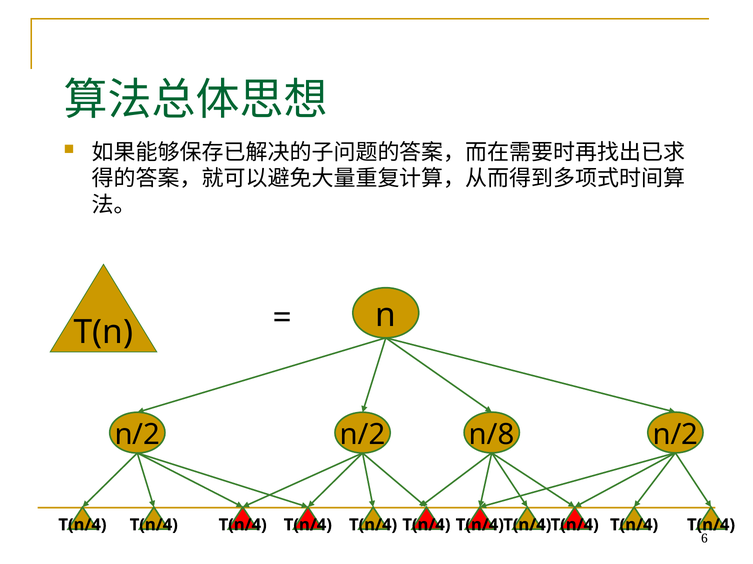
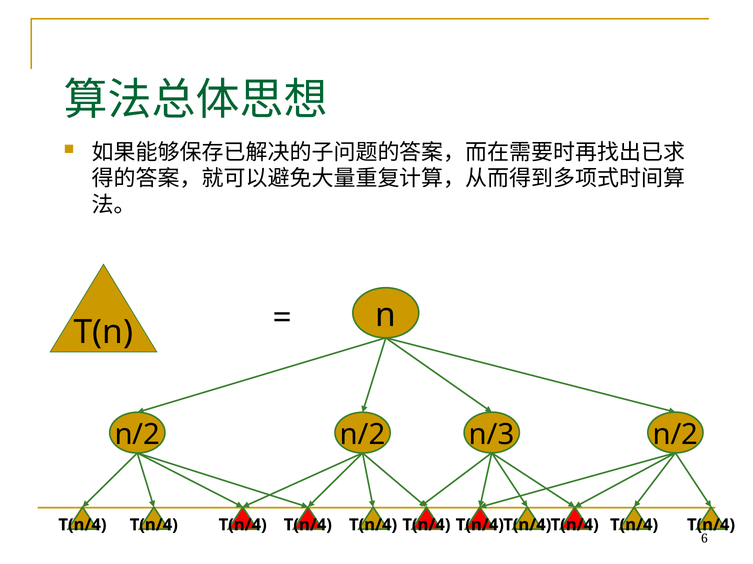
n/8: n/8 -> n/3
